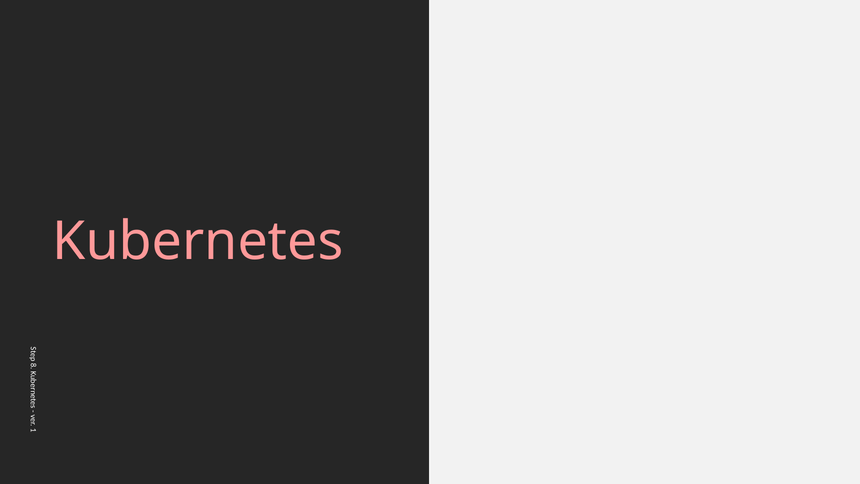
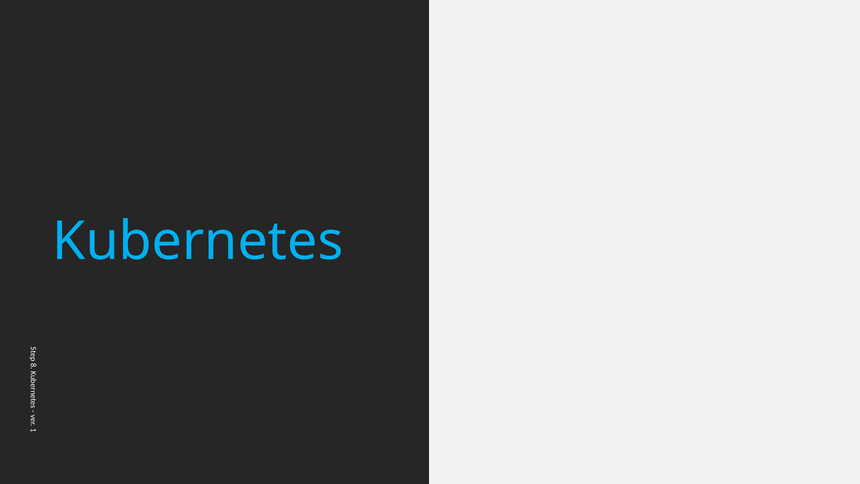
Kubernetes colour: pink -> light blue
